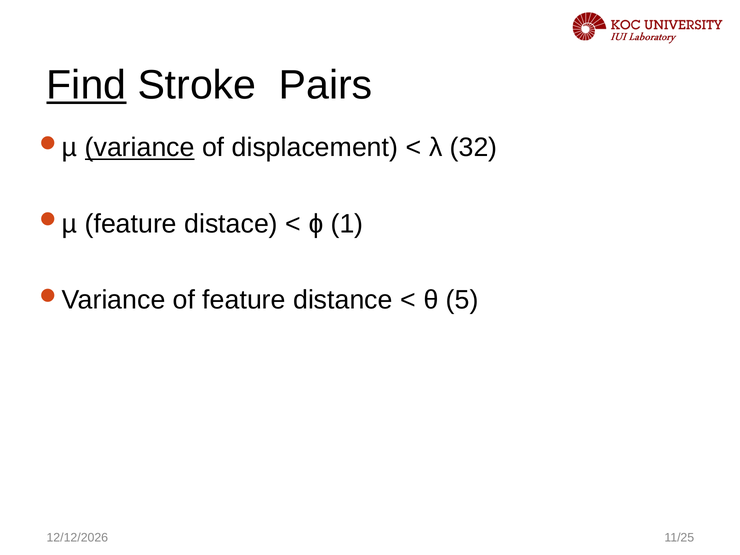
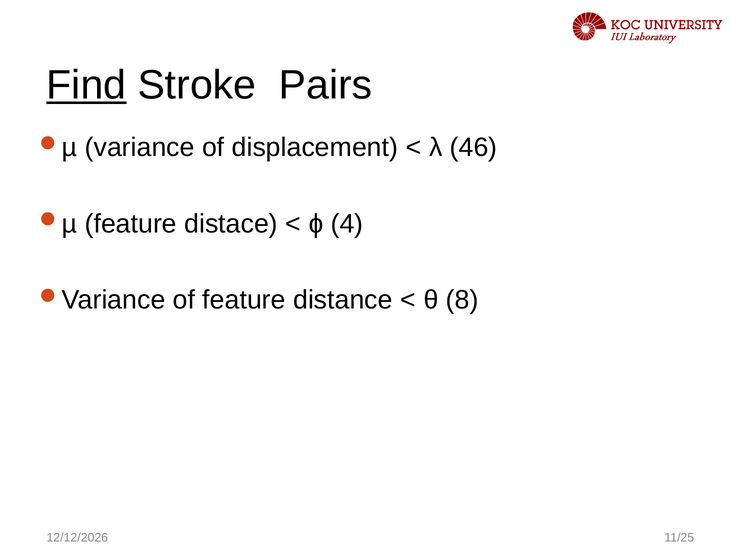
variance underline: present -> none
32: 32 -> 46
1: 1 -> 4
5: 5 -> 8
